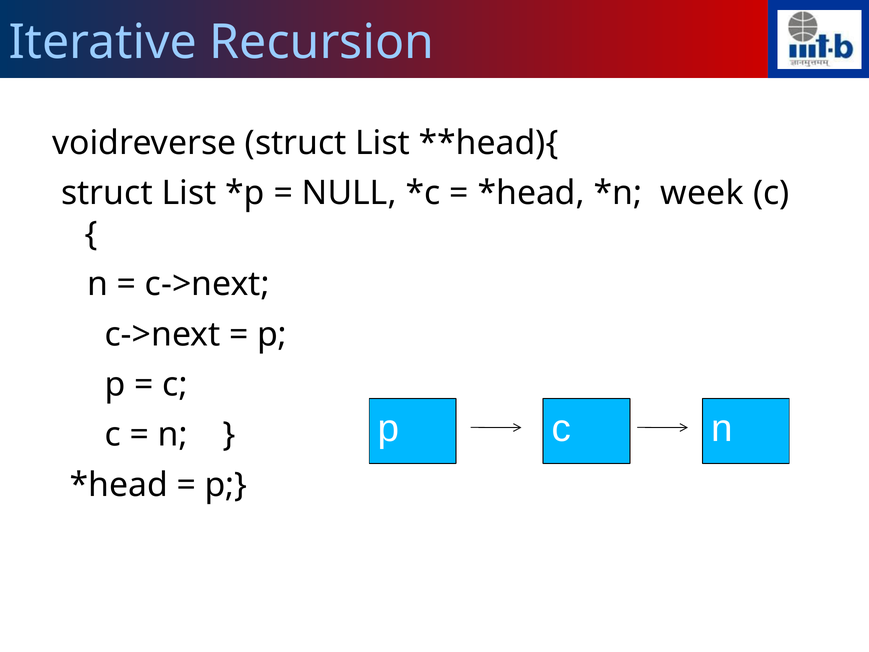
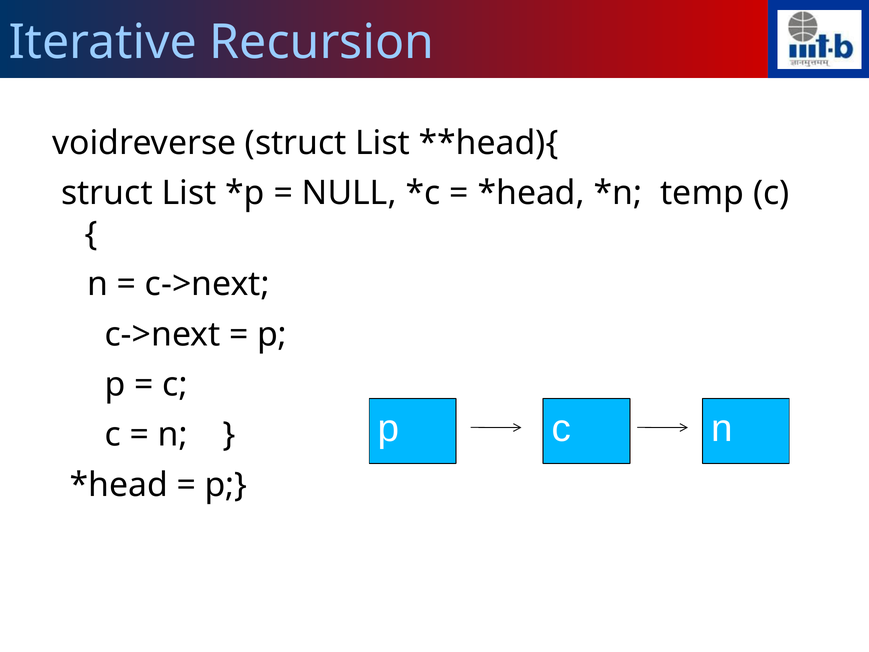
week: week -> temp
